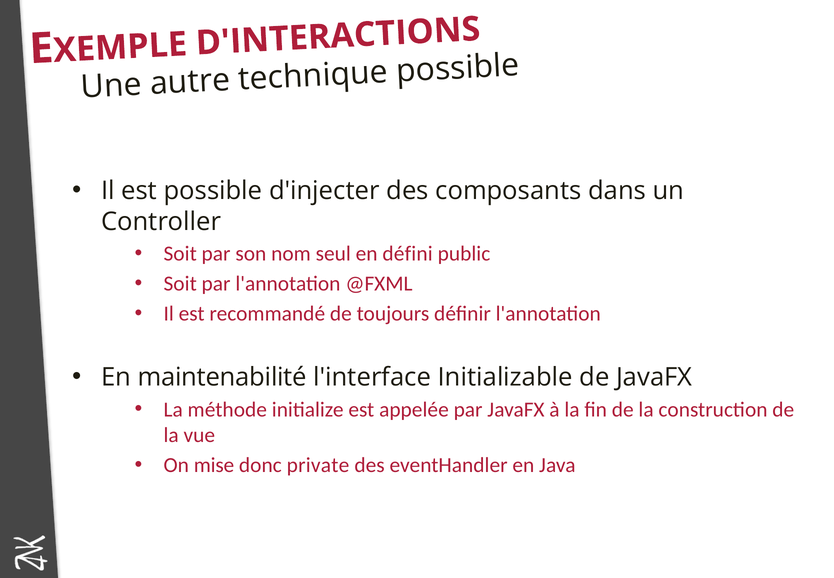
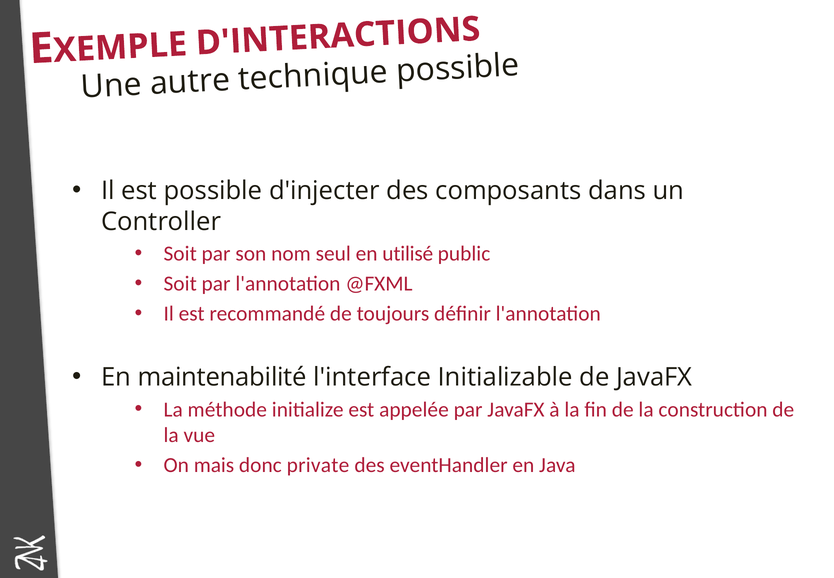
défini: défini -> utilisé
mise: mise -> mais
